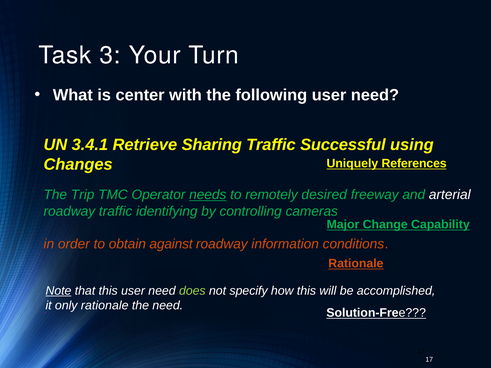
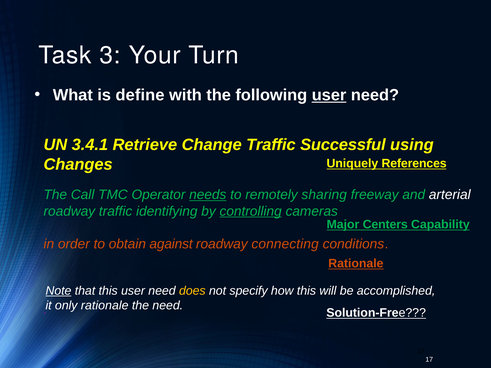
center: center -> define
user at (329, 95) underline: none -> present
Sharing: Sharing -> Change
Trip: Trip -> Call
desired: desired -> sharing
controlling underline: none -> present
Change: Change -> Centers
information: information -> connecting
does colour: light green -> yellow
